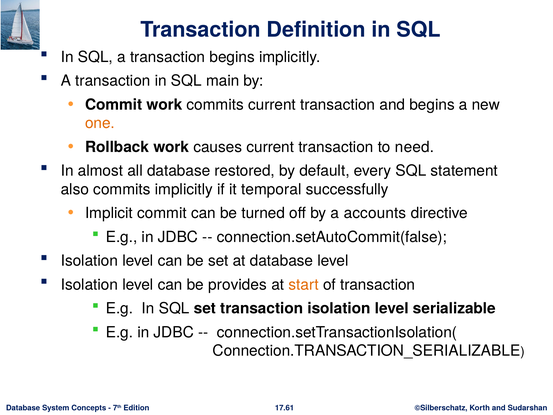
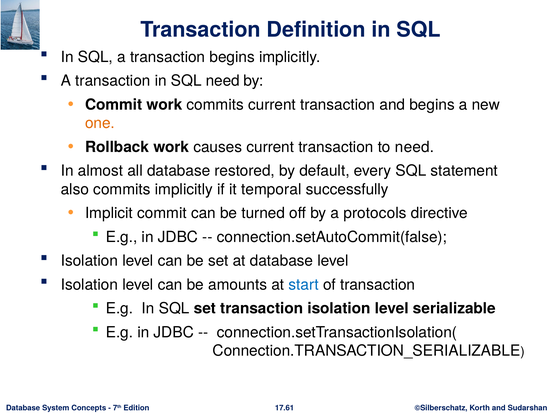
SQL main: main -> need
accounts: accounts -> protocols
provides: provides -> amounts
start colour: orange -> blue
